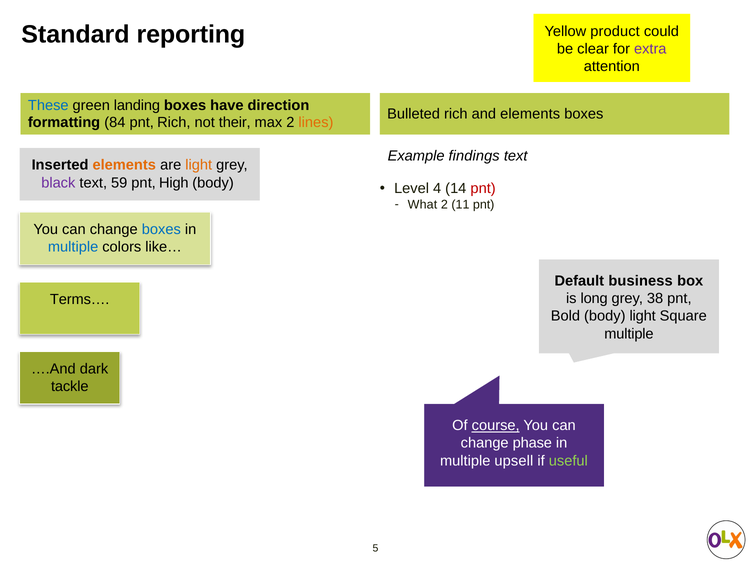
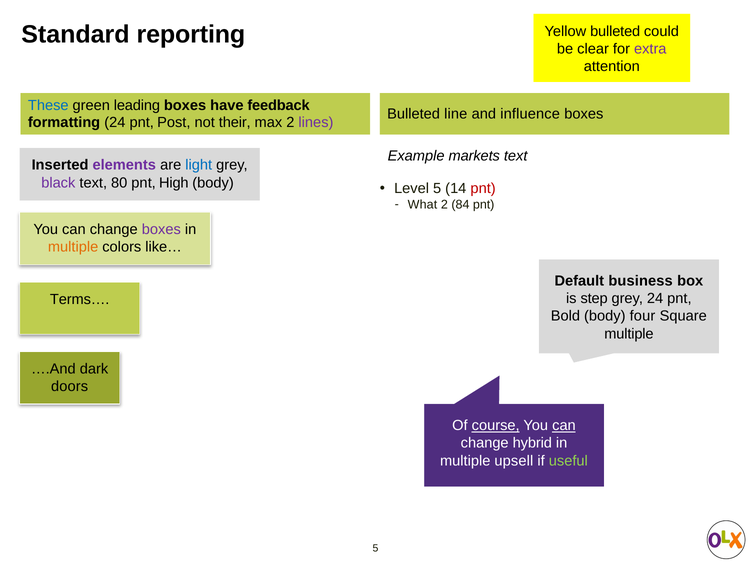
Yellow product: product -> bulleted
landing: landing -> leading
direction: direction -> feedback
Bulleted rich: rich -> line
and elements: elements -> influence
formatting 84: 84 -> 24
pnt Rich: Rich -> Post
lines colour: orange -> purple
findings: findings -> markets
elements at (124, 165) colour: orange -> purple
light at (199, 165) colour: orange -> blue
59: 59 -> 80
Level 4: 4 -> 5
11: 11 -> 84
boxes at (161, 229) colour: blue -> purple
multiple at (73, 247) colour: blue -> orange
long: long -> step
grey 38: 38 -> 24
body light: light -> four
tackle: tackle -> doors
can at (564, 425) underline: none -> present
phase: phase -> hybrid
